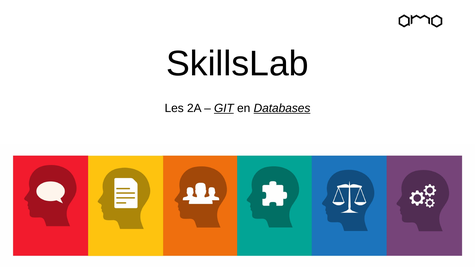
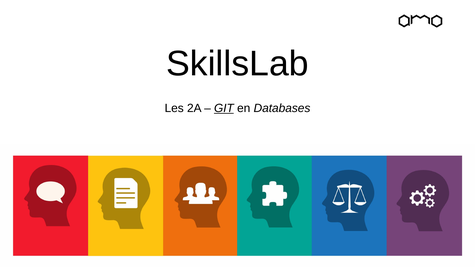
Databases underline: present -> none
